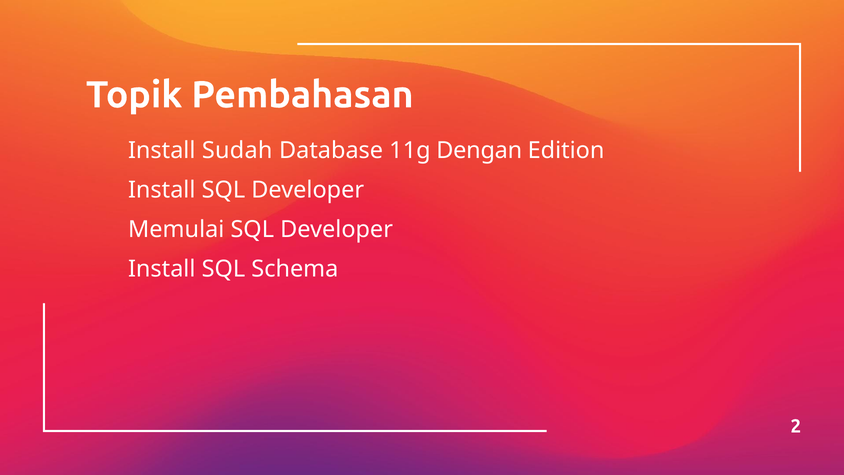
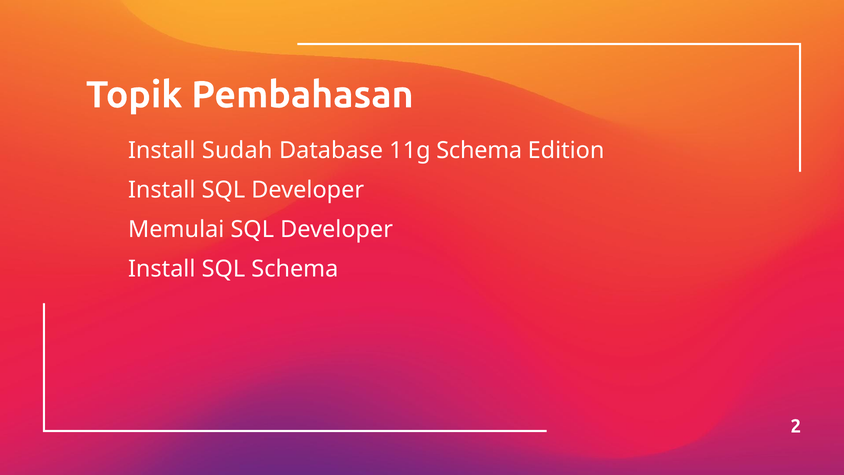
11g Dengan: Dengan -> Schema
